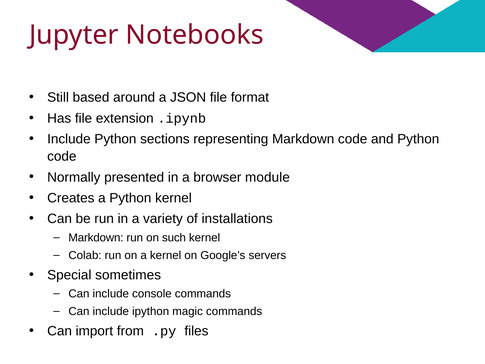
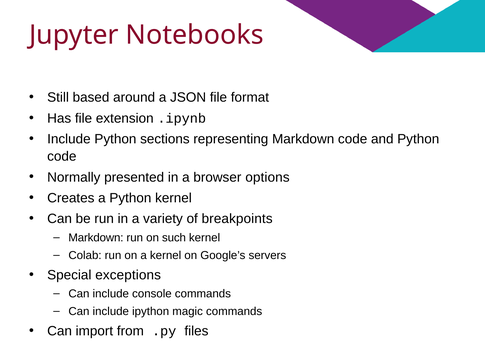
module: module -> options
installations: installations -> breakpoints
sometimes: sometimes -> exceptions
